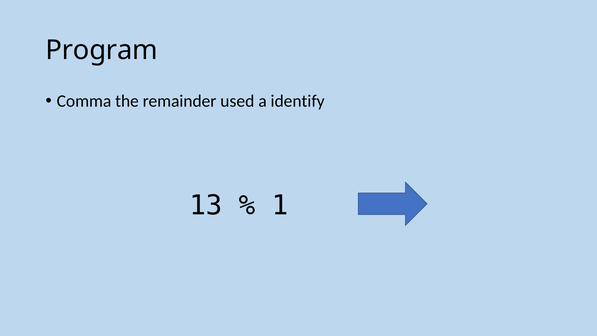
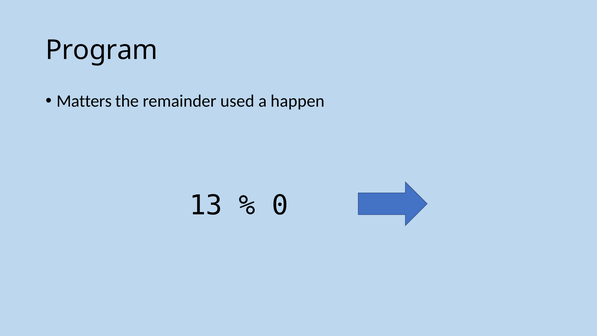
Comma: Comma -> Matters
identify: identify -> happen
1: 1 -> 0
